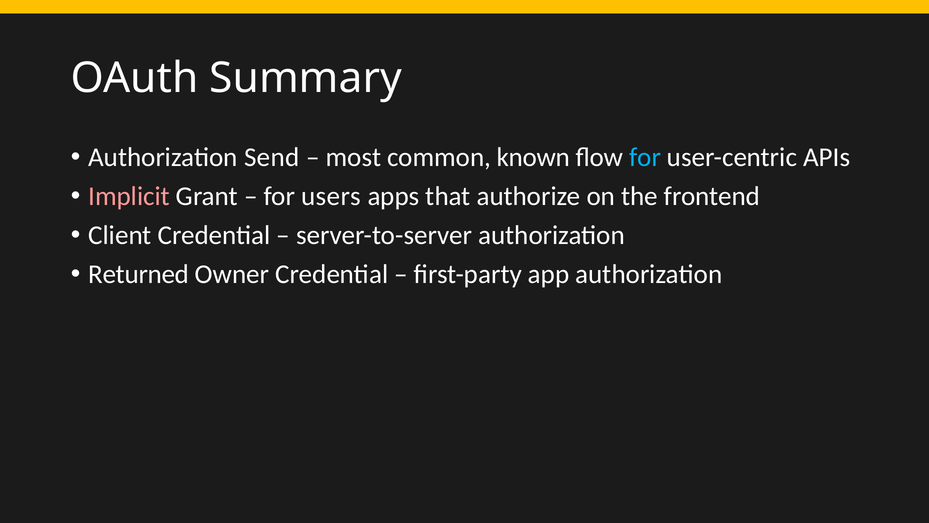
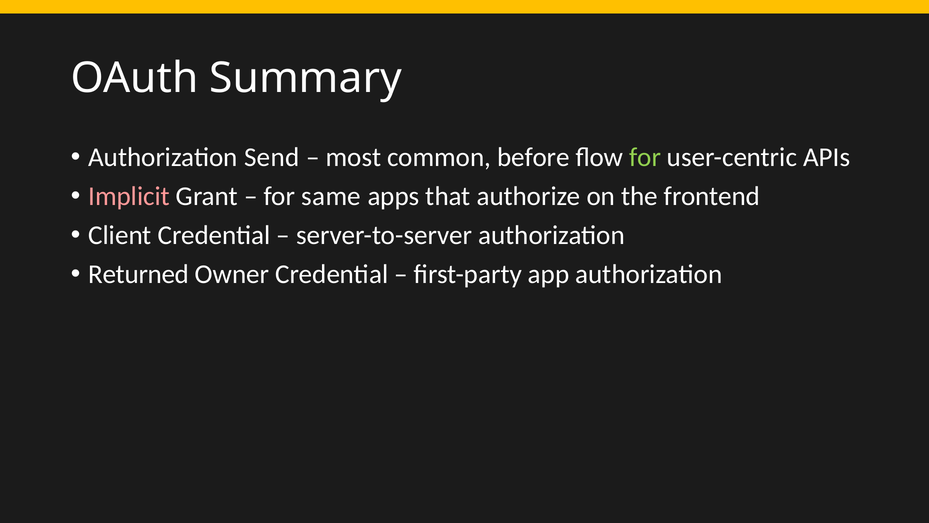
known: known -> before
for at (645, 157) colour: light blue -> light green
users: users -> same
